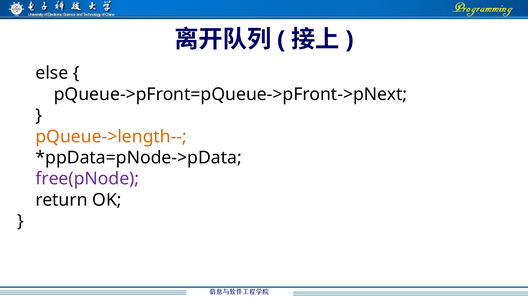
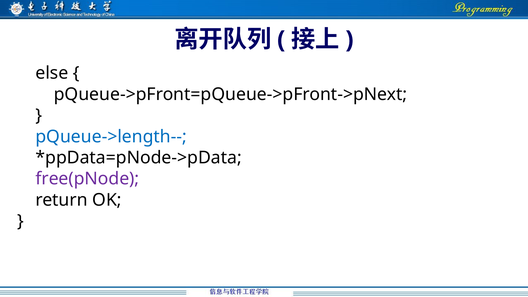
pQueue->length-- colour: orange -> blue
